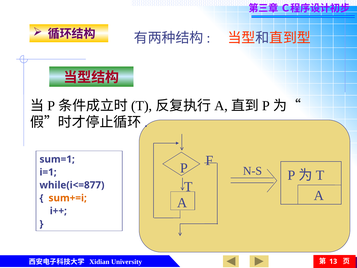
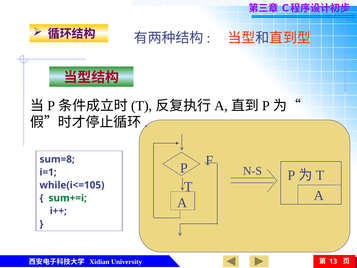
sum=1: sum=1 -> sum=8
while(i<=877: while(i<=877 -> while(i<=105
sum+=i colour: orange -> green
